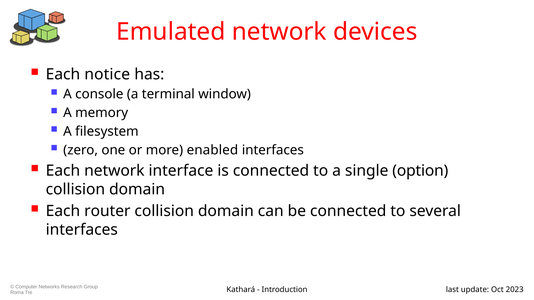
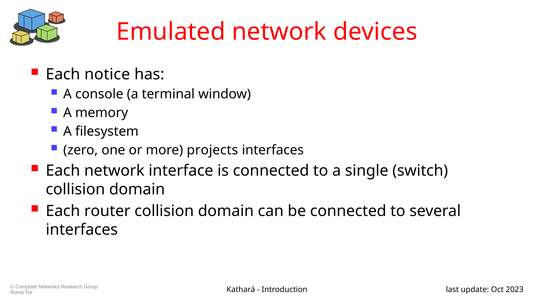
enabled: enabled -> projects
option: option -> switch
